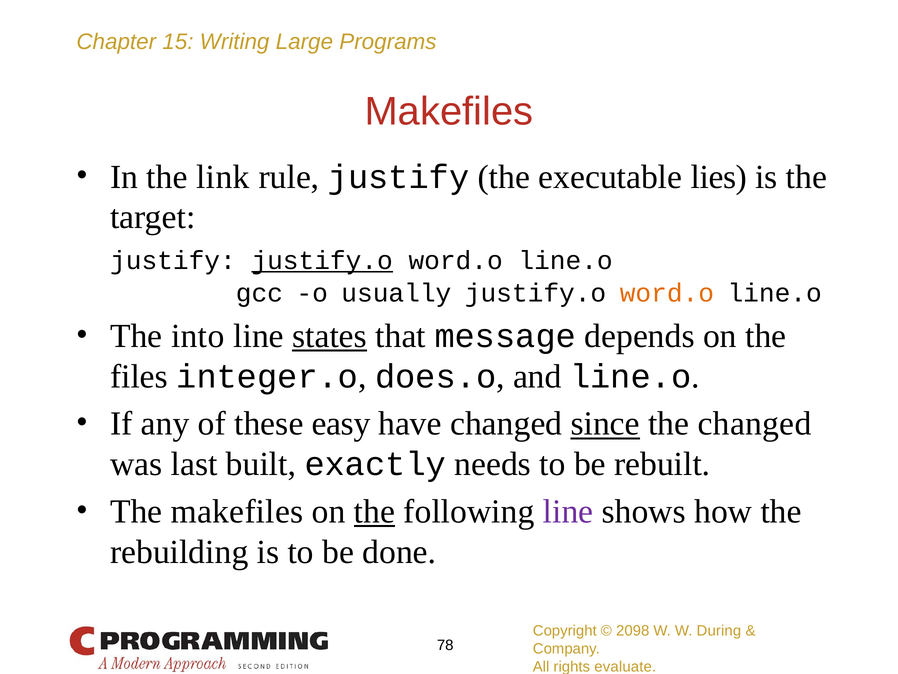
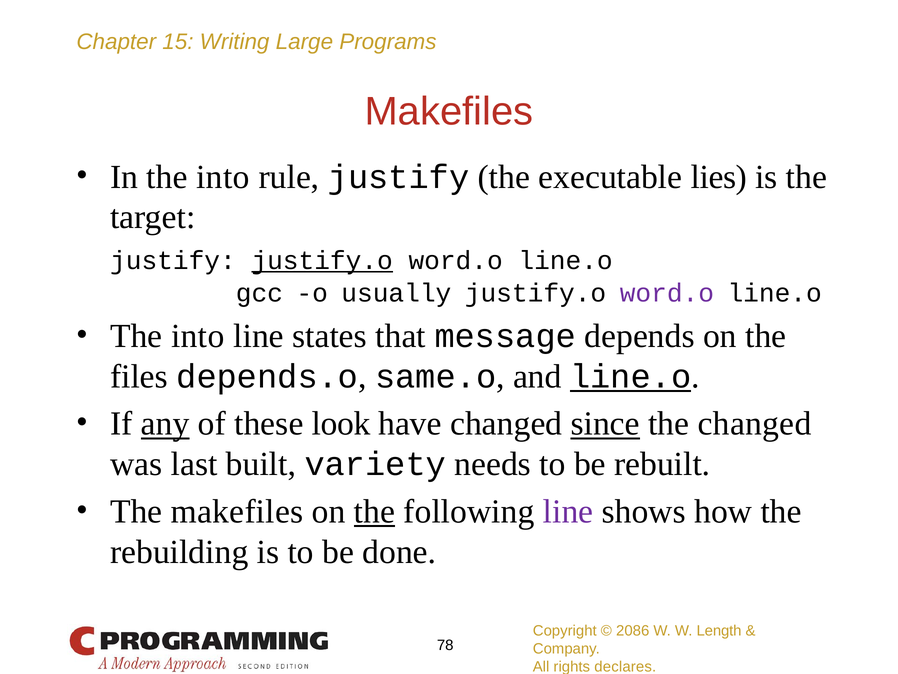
In the link: link -> into
word.o at (667, 293) colour: orange -> purple
states underline: present -> none
integer.o: integer.o -> depends.o
does.o: does.o -> same.o
line.o at (631, 376) underline: none -> present
any underline: none -> present
easy: easy -> look
exactly: exactly -> variety
2098: 2098 -> 2086
During: During -> Length
evaluate: evaluate -> declares
